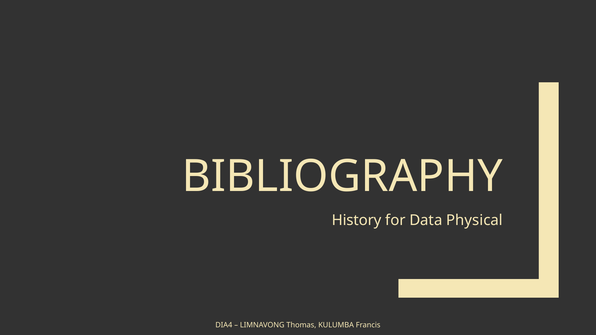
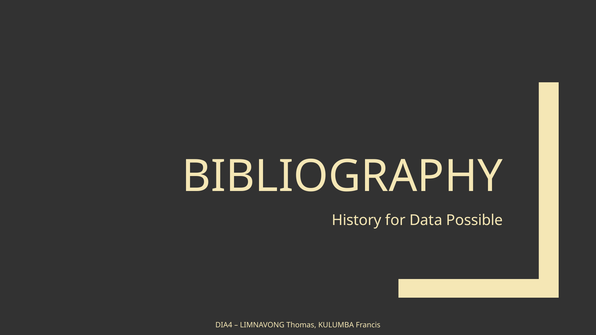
Physical: Physical -> Possible
